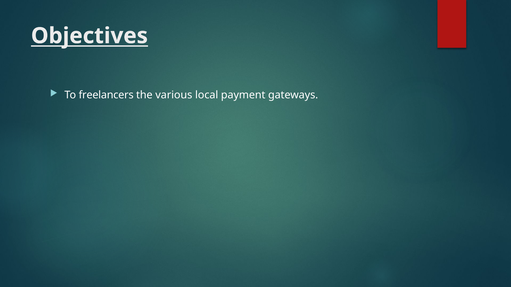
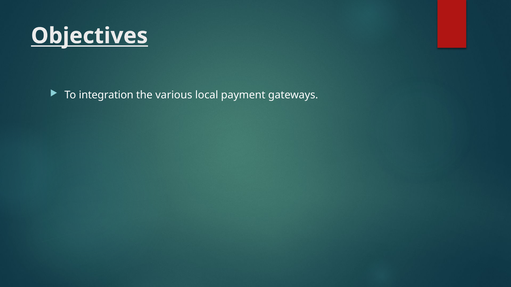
freelancers: freelancers -> integration
